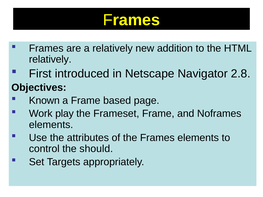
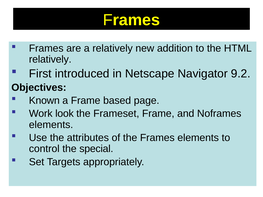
2.8: 2.8 -> 9.2
play: play -> look
should: should -> special
